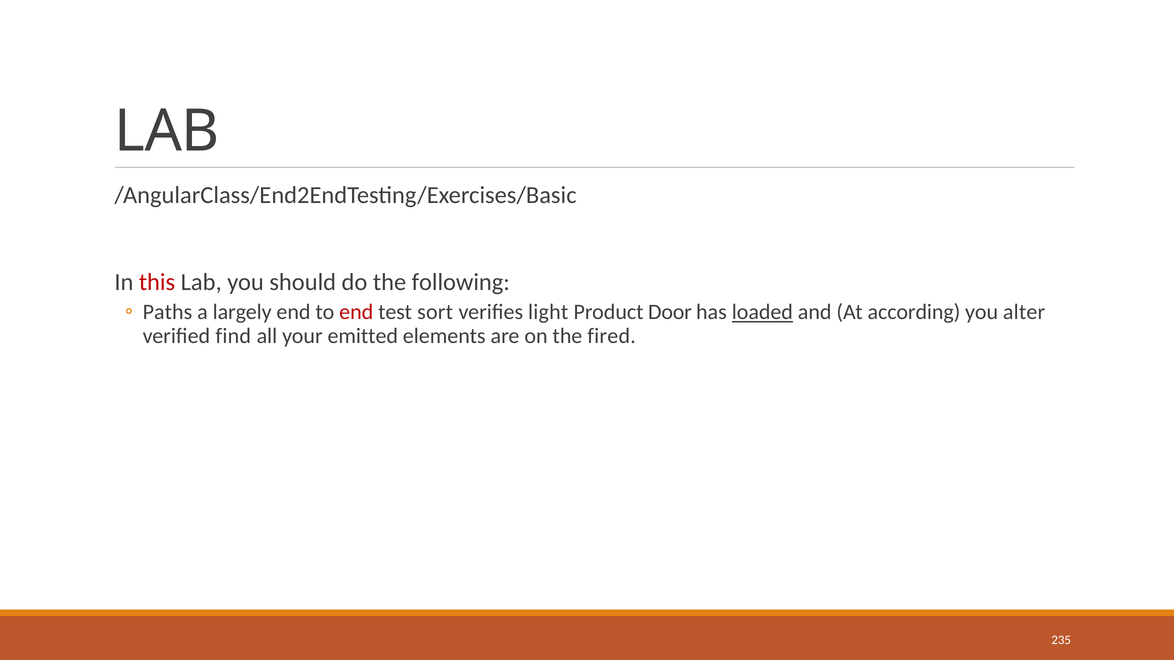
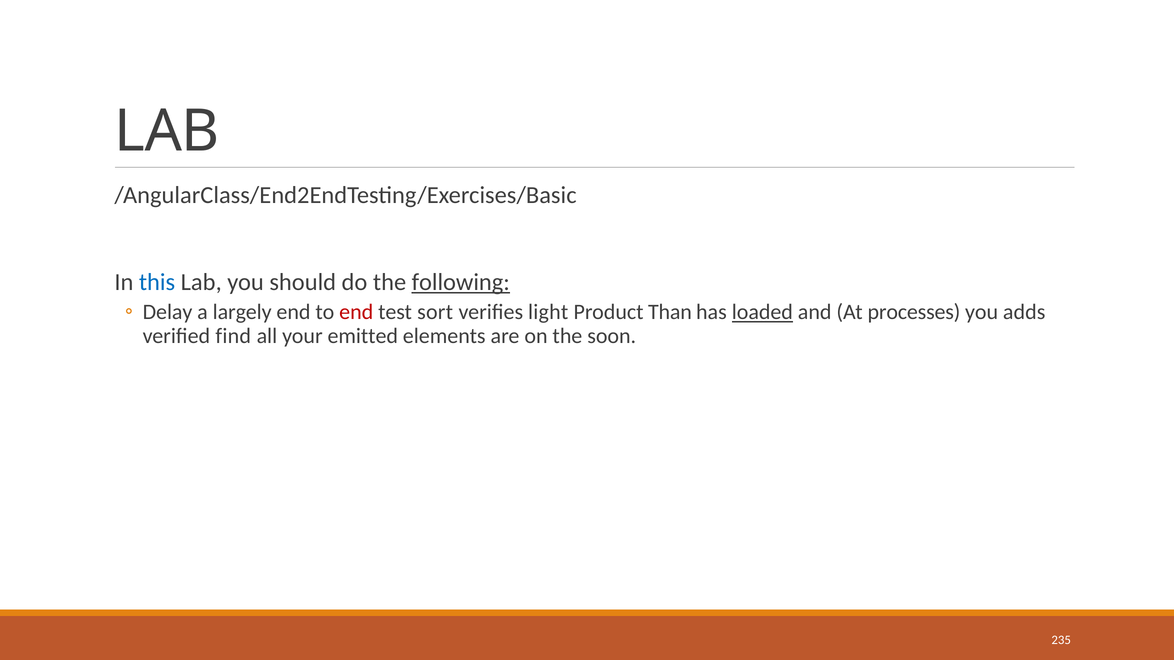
this colour: red -> blue
following underline: none -> present
Paths: Paths -> Delay
Door: Door -> Than
according: according -> processes
alter: alter -> adds
fired: fired -> soon
